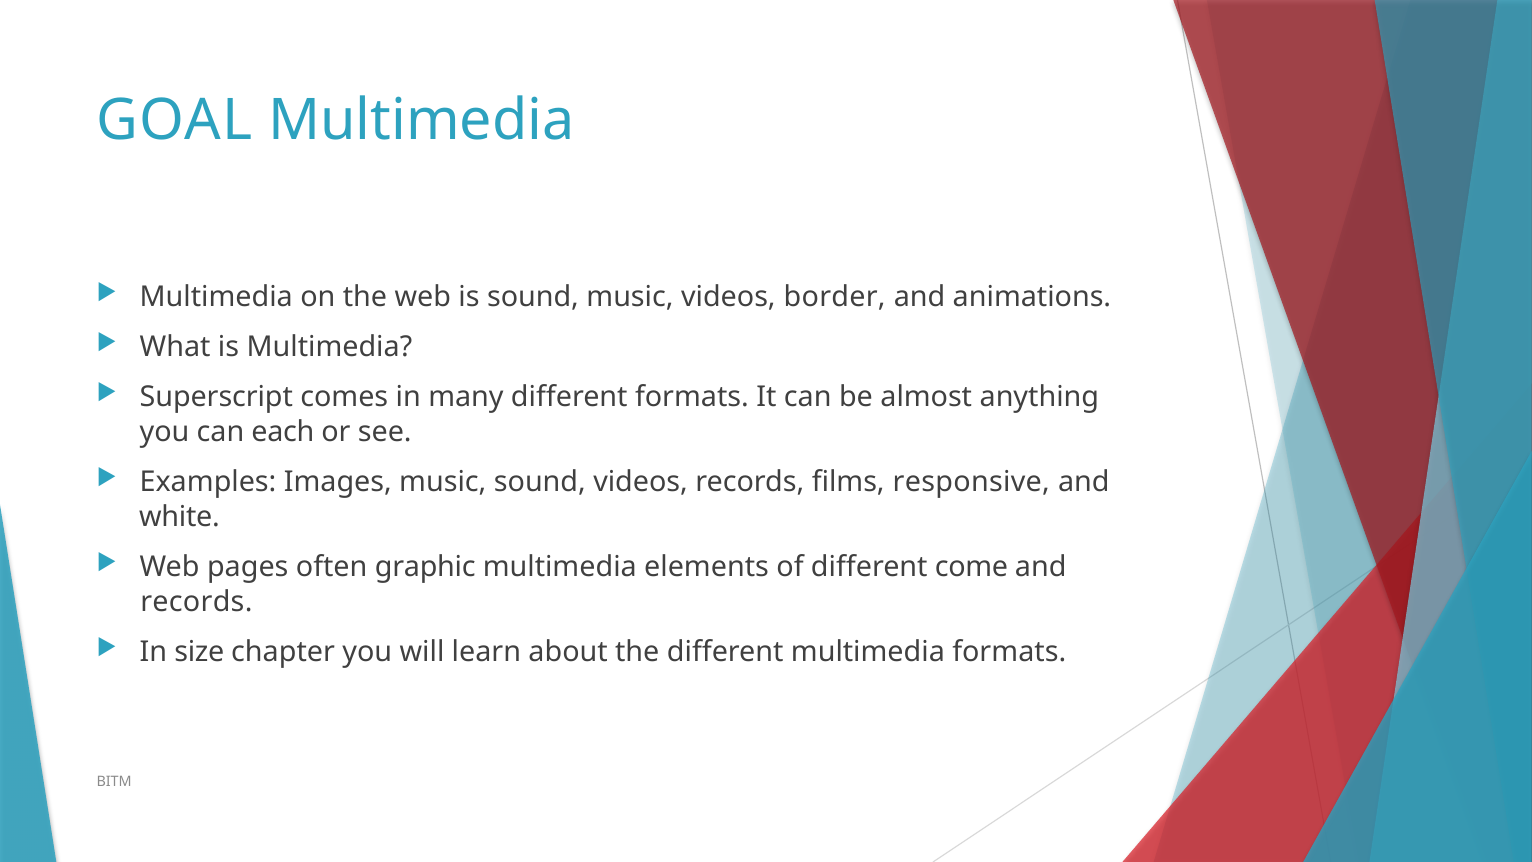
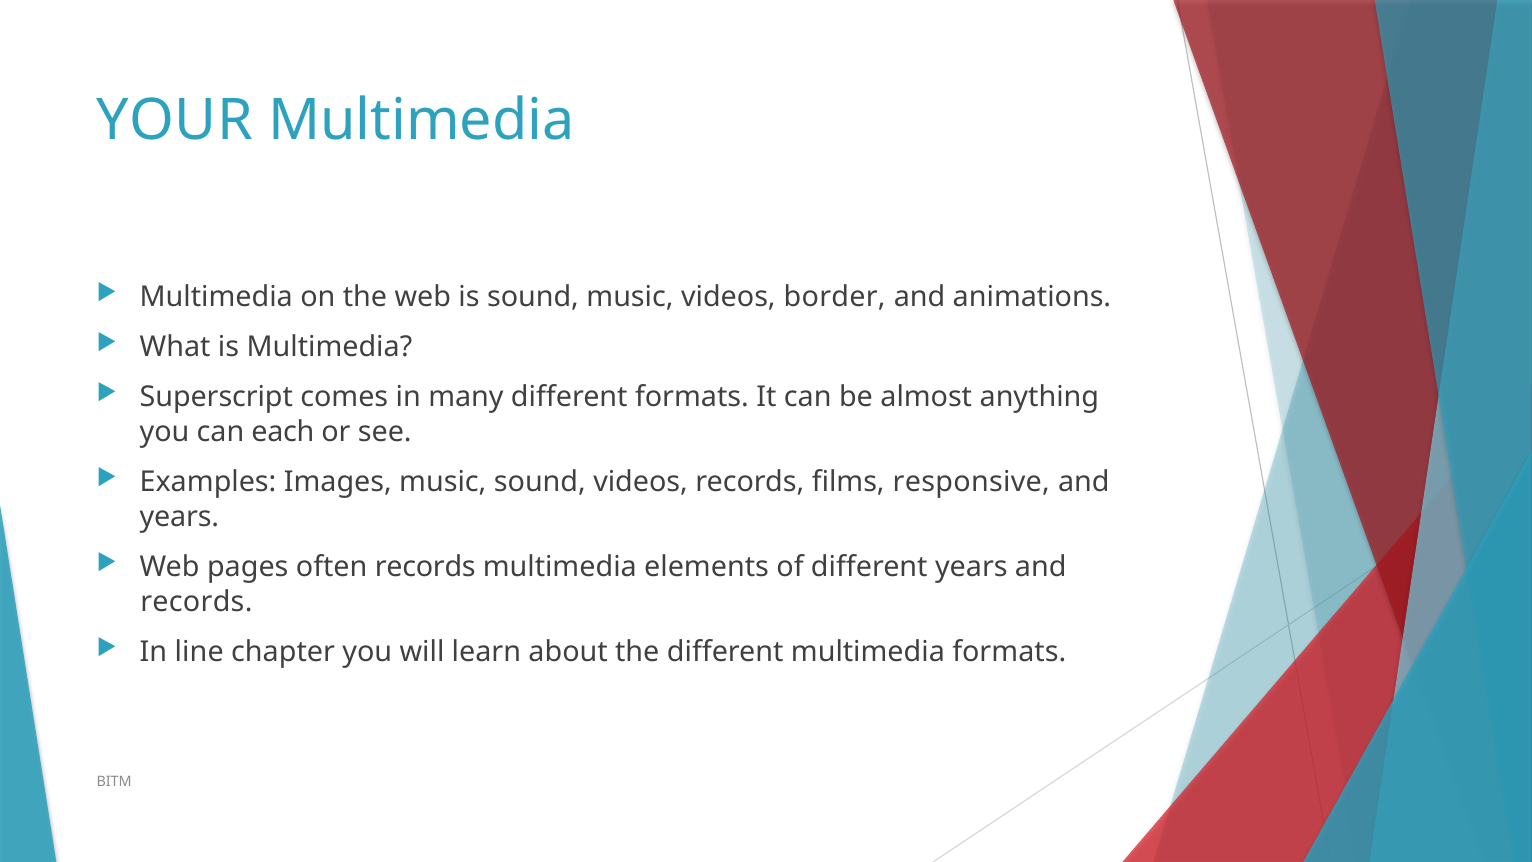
GOAL: GOAL -> YOUR
white at (179, 517): white -> years
often graphic: graphic -> records
different come: come -> years
size: size -> line
